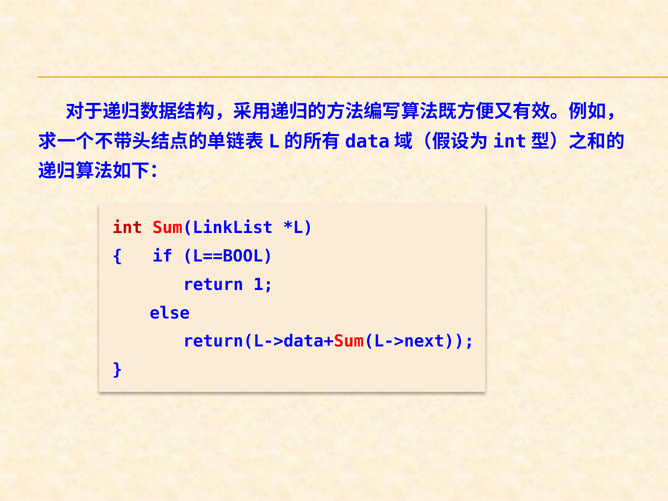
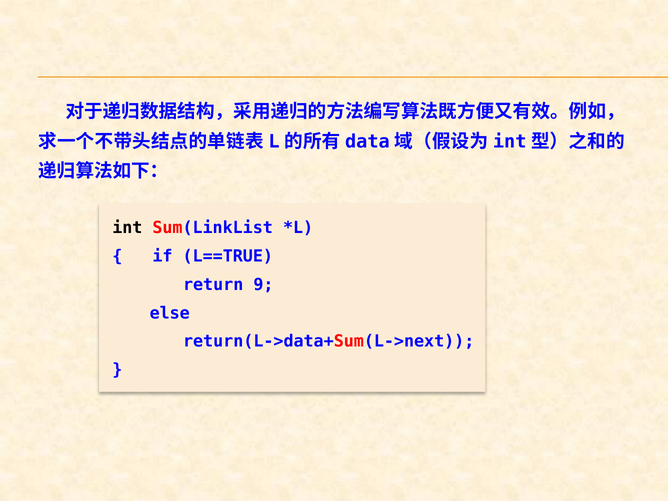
int colour: red -> black
L==BOOL: L==BOOL -> L==TRUE
1: 1 -> 9
